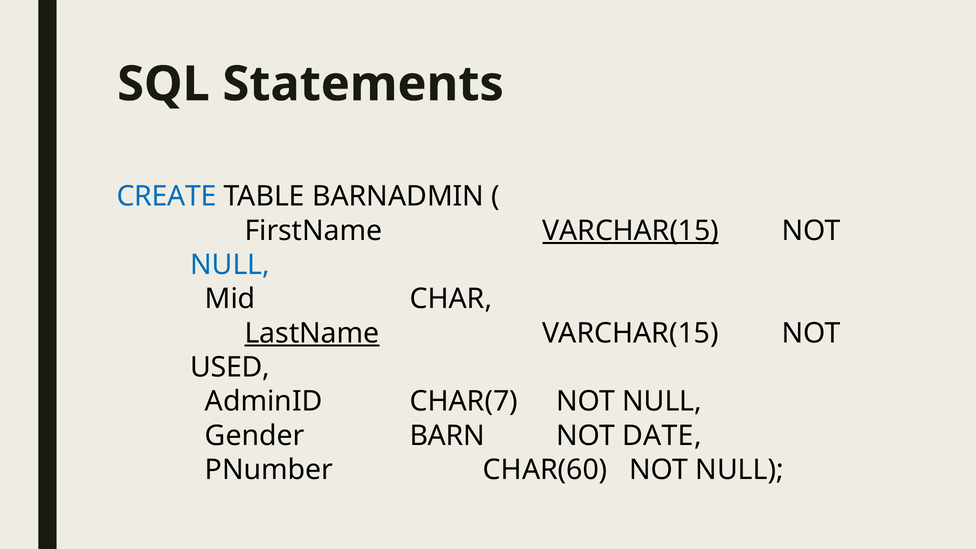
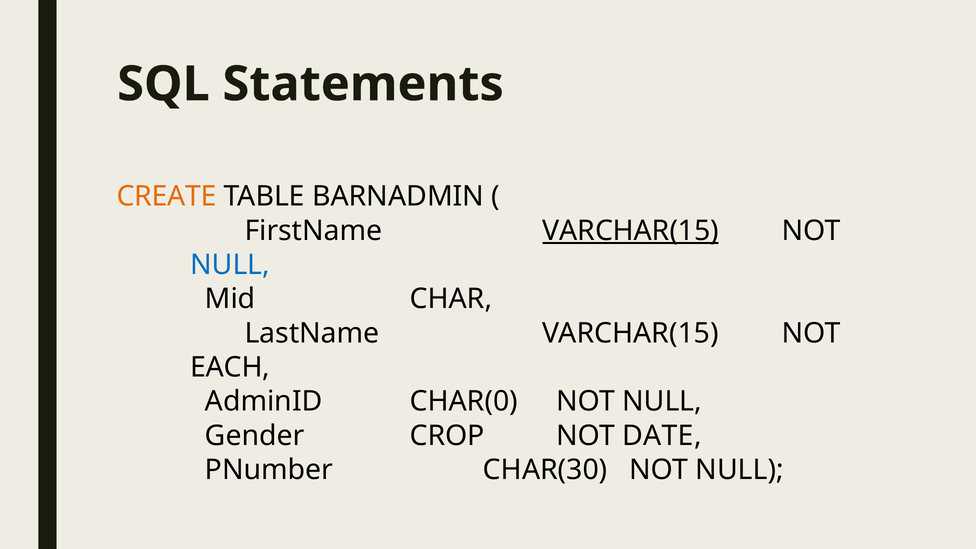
CREATE colour: blue -> orange
LastName underline: present -> none
USED: USED -> EACH
CHAR(7: CHAR(7 -> CHAR(0
BARN: BARN -> CROP
CHAR(60: CHAR(60 -> CHAR(30
